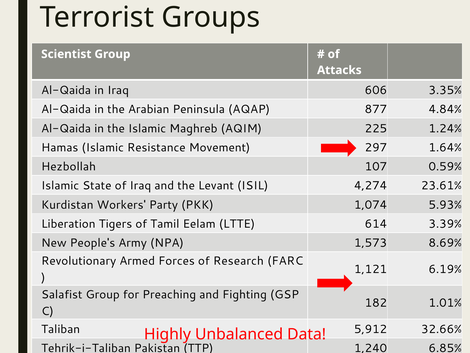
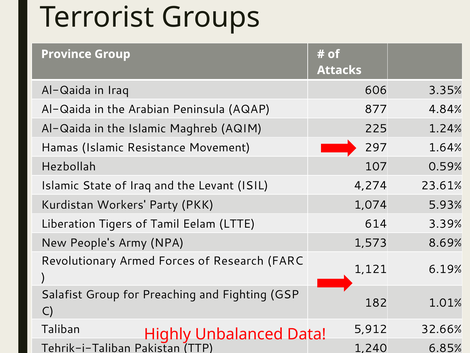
Scientist: Scientist -> Province
